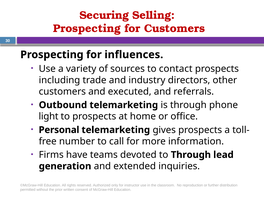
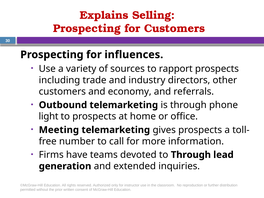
Securing: Securing -> Explains
contact: contact -> rapport
executed: executed -> economy
Personal: Personal -> Meeting
